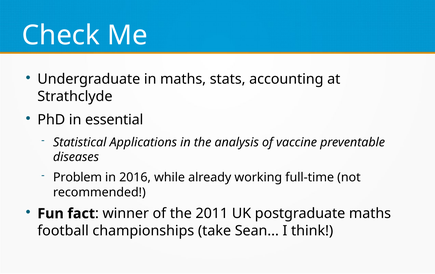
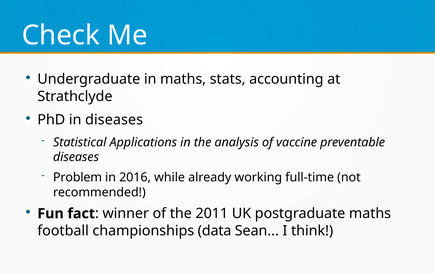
in essential: essential -> diseases
take: take -> data
